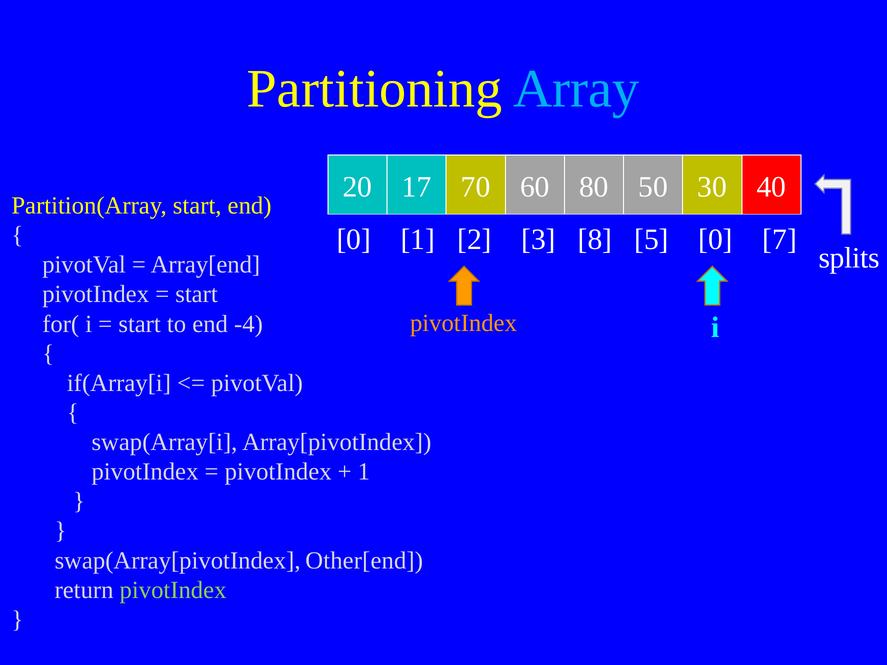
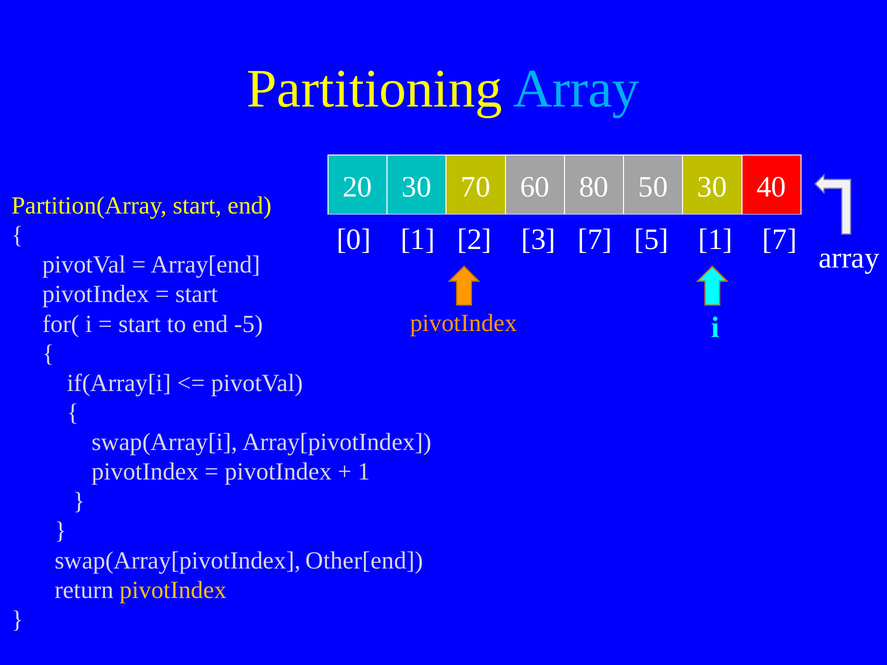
20 17: 17 -> 30
3 8: 8 -> 7
5 0: 0 -> 1
splits at (849, 258): splits -> array
-4: -4 -> -5
pivotIndex at (173, 590) colour: light green -> yellow
